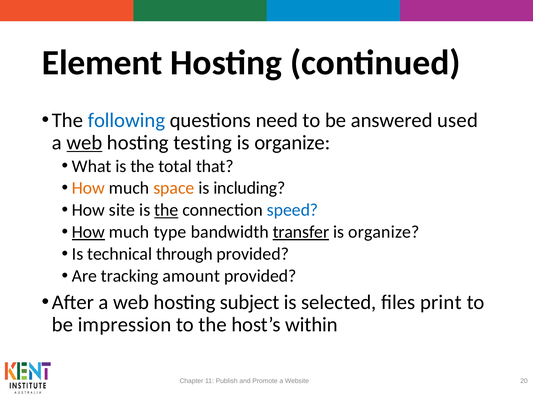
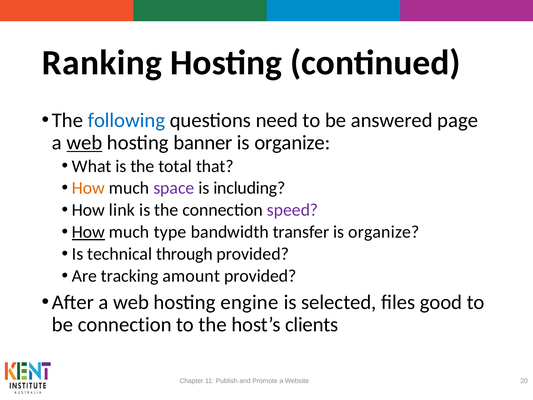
Element: Element -> Ranking
used: used -> page
testing: testing -> banner
space colour: orange -> purple
site: site -> link
the at (166, 210) underline: present -> none
speed colour: blue -> purple
transfer underline: present -> none
subject: subject -> engine
print: print -> good
be impression: impression -> connection
within: within -> clients
